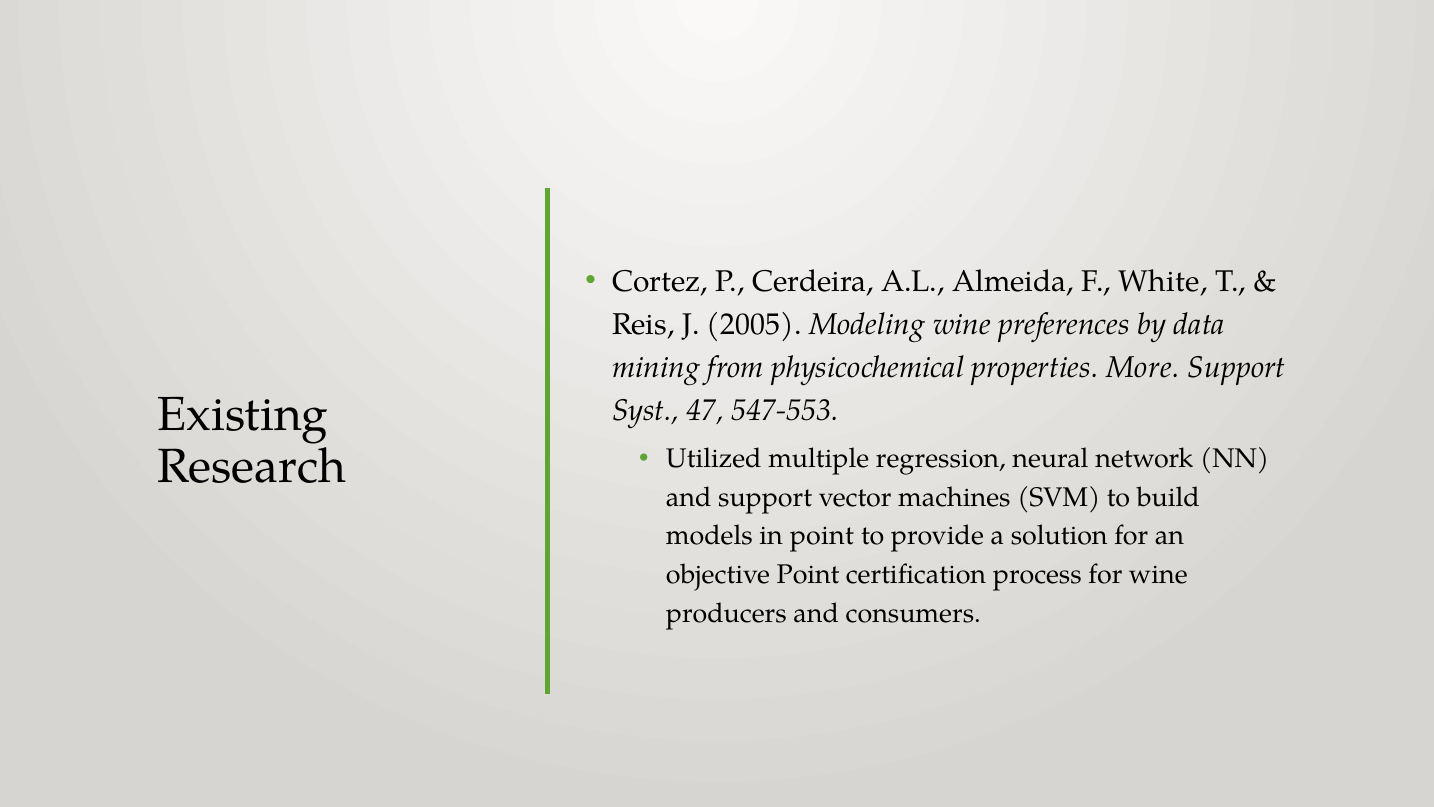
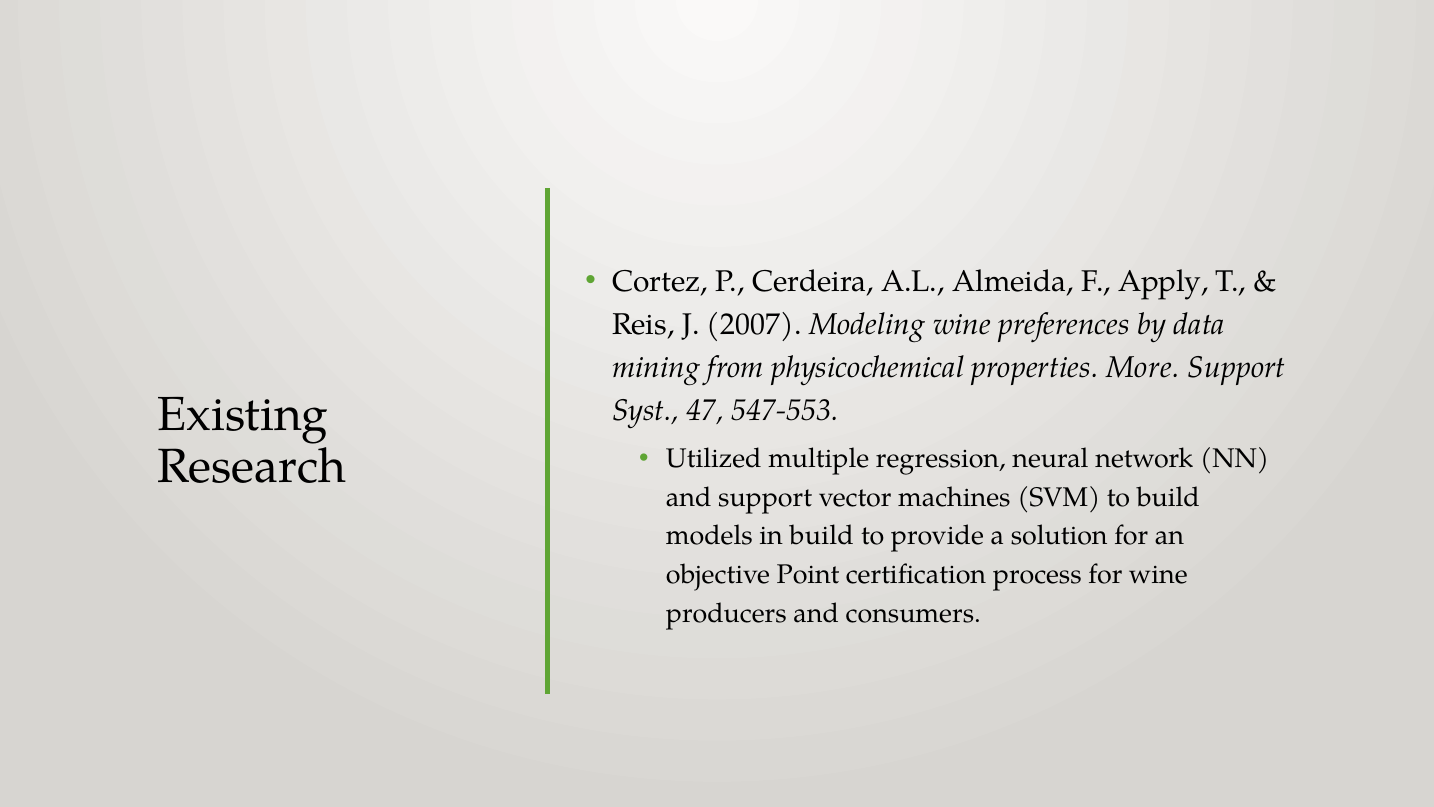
White: White -> Apply
2005: 2005 -> 2007
in point: point -> build
